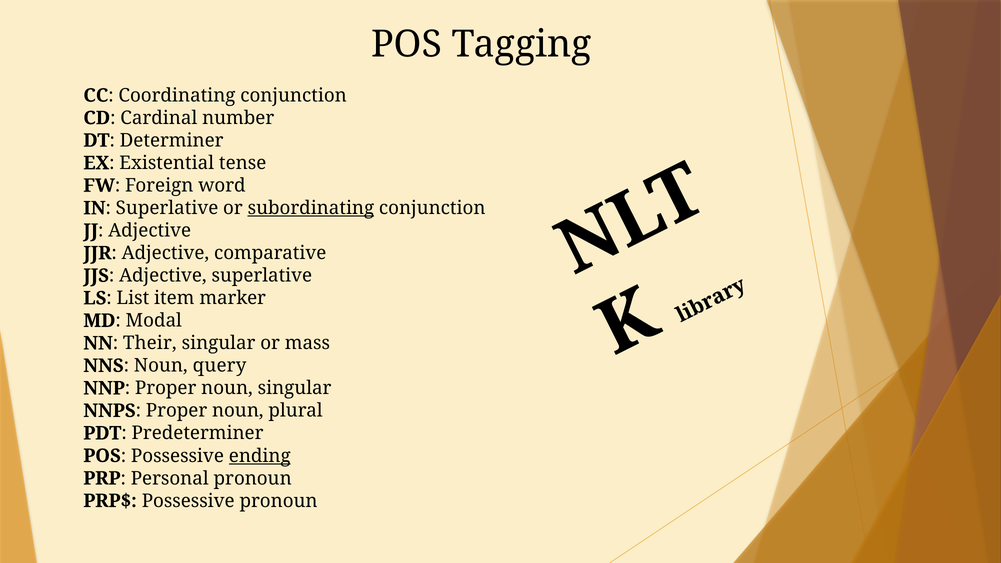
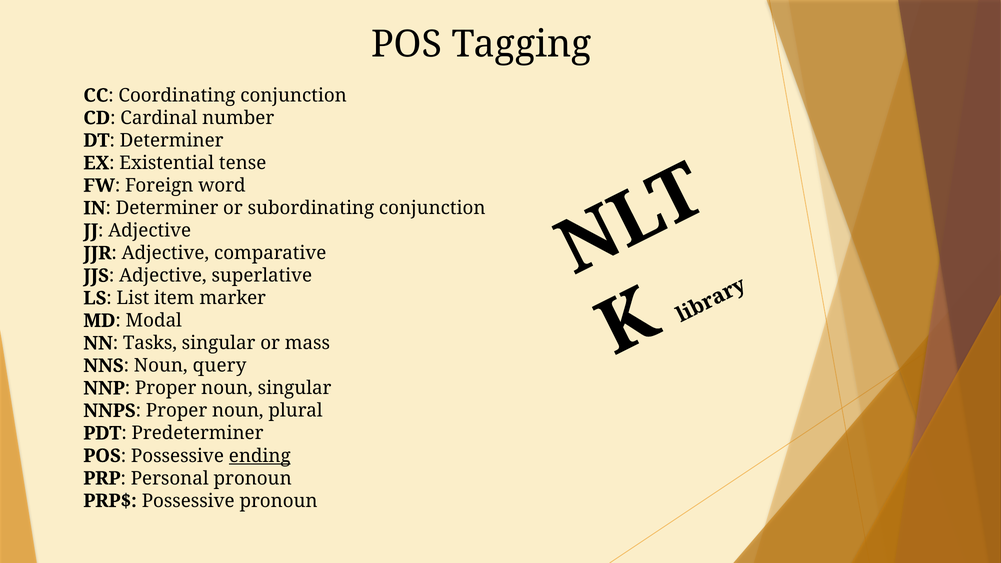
IN Superlative: Superlative -> Determiner
subordinating underline: present -> none
Their: Their -> Tasks
